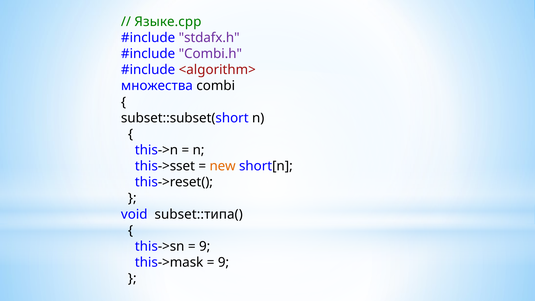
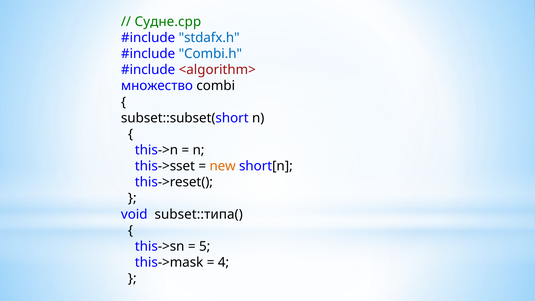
Языке.cpp: Языке.cpp -> Судне.cpp
stdafx.h colour: purple -> blue
Combi.h colour: purple -> blue
множества: множества -> множество
9 at (205, 246): 9 -> 5
9 at (224, 262): 9 -> 4
